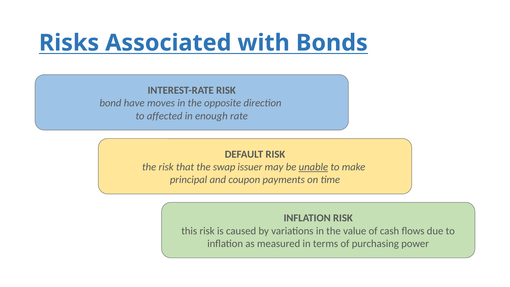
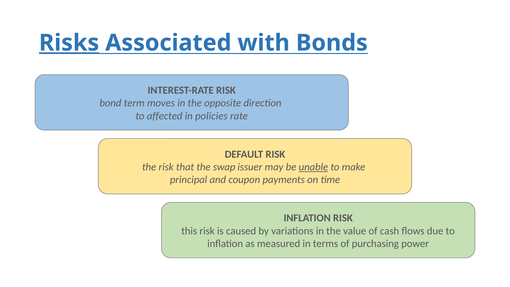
Risks underline: none -> present
have: have -> term
enough: enough -> policies
